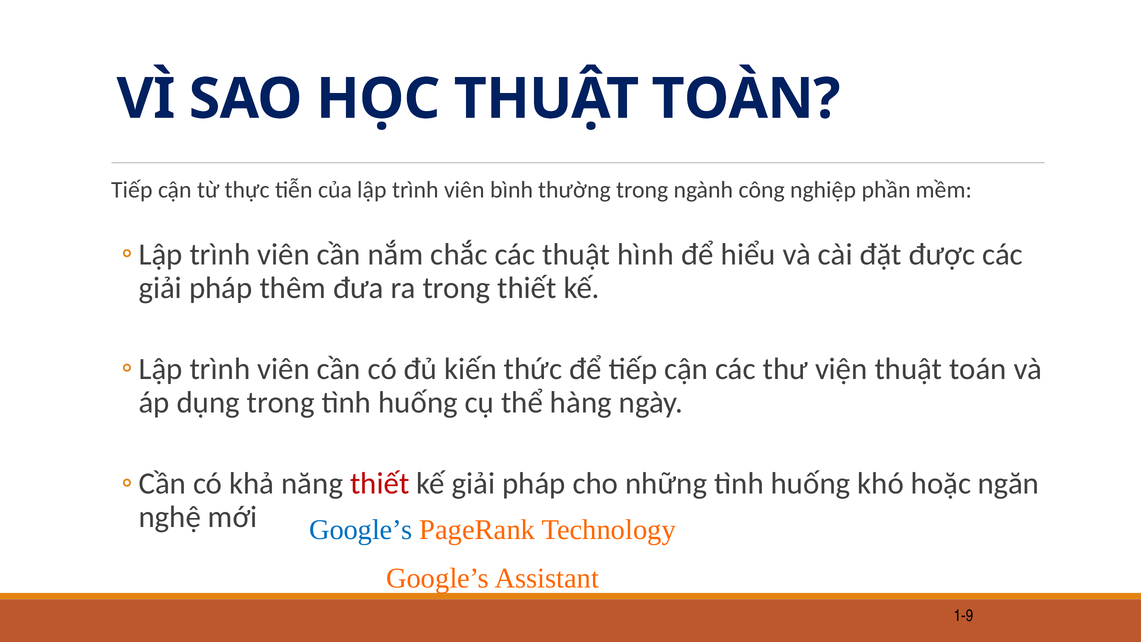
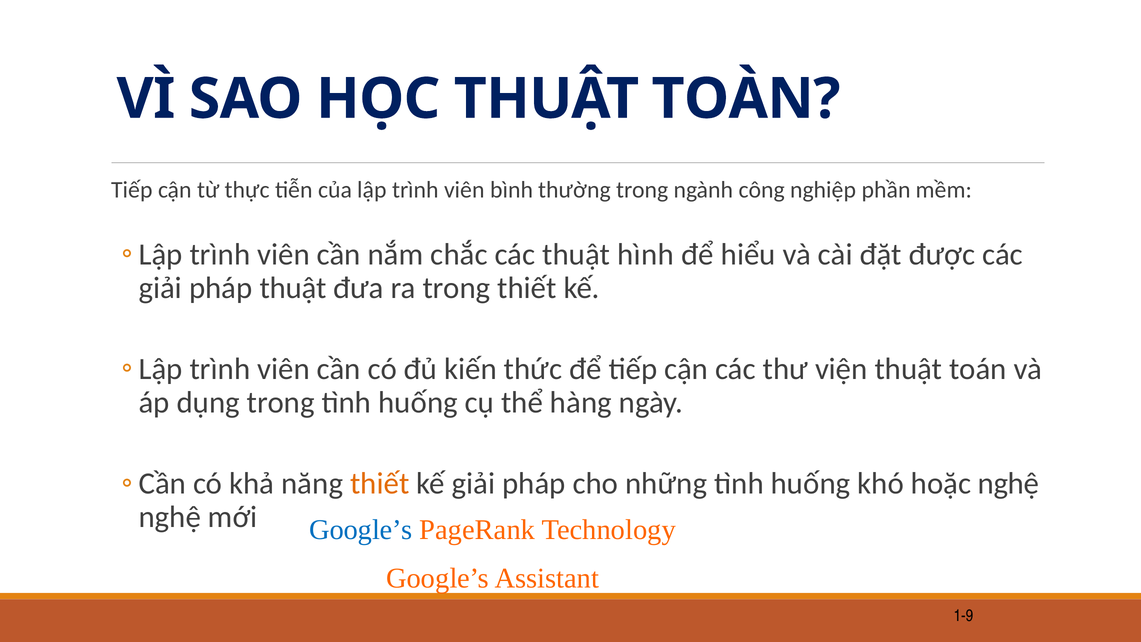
pháp thêm: thêm -> thuật
thiết at (380, 484) colour: red -> orange
hoặc ngăn: ngăn -> nghệ
